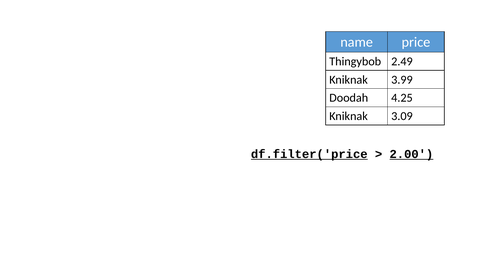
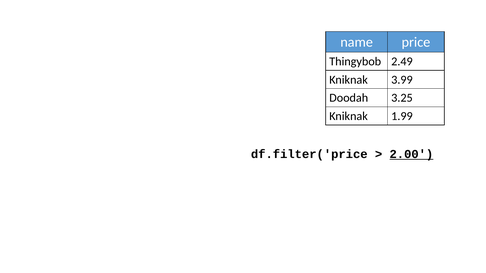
4.25: 4.25 -> 3.25
Kniknak 3.09: 3.09 -> 1.99
df.filter('price underline: present -> none
